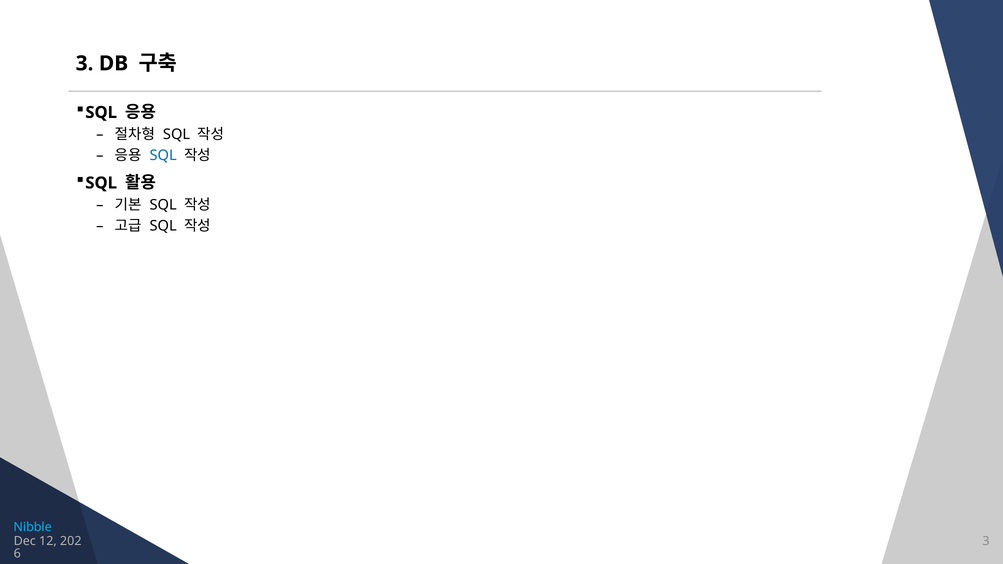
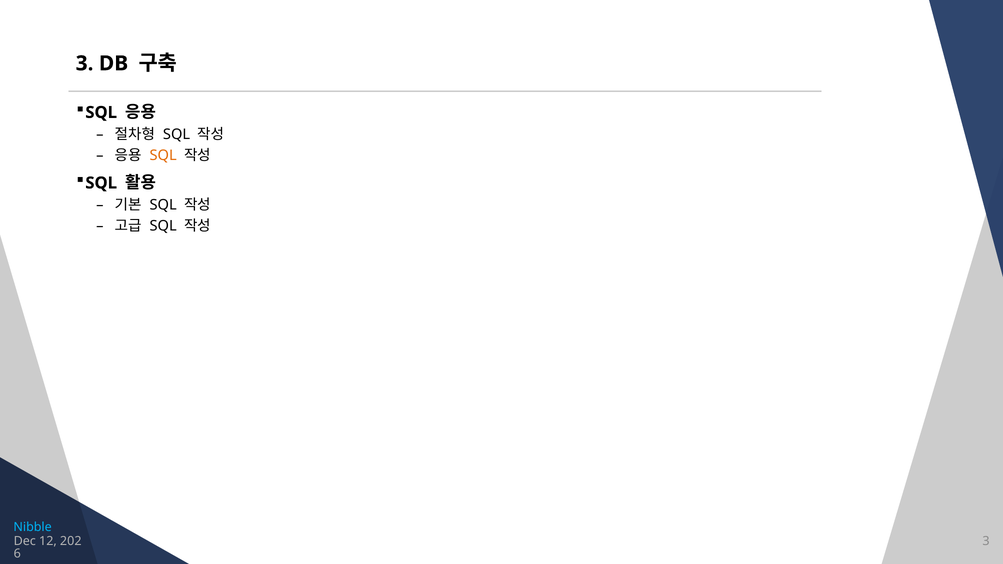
SQL at (163, 156) colour: blue -> orange
